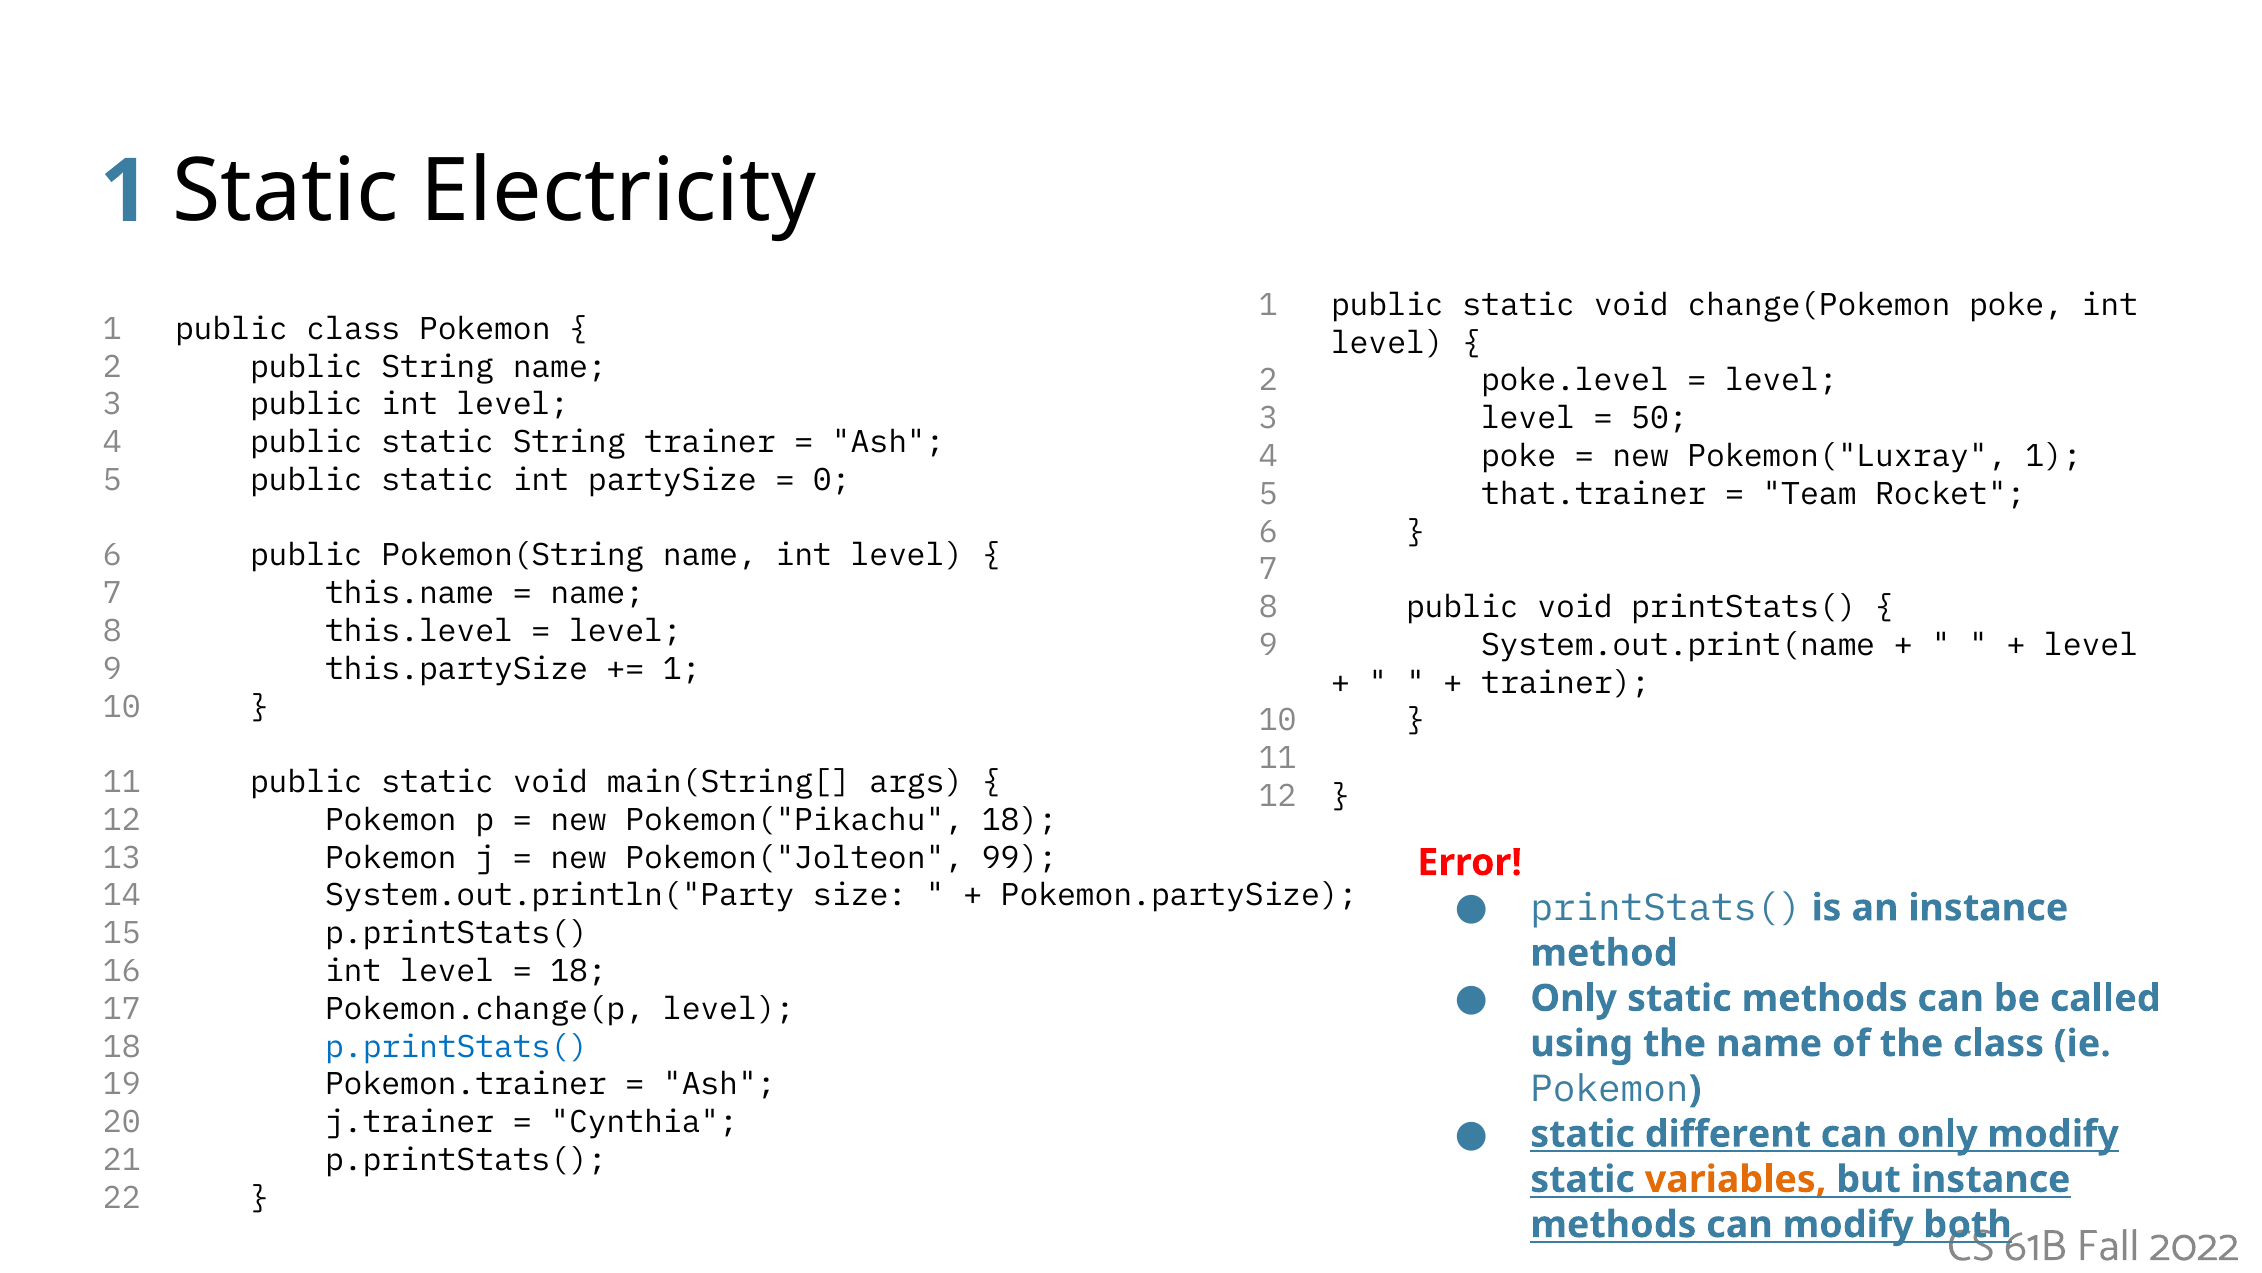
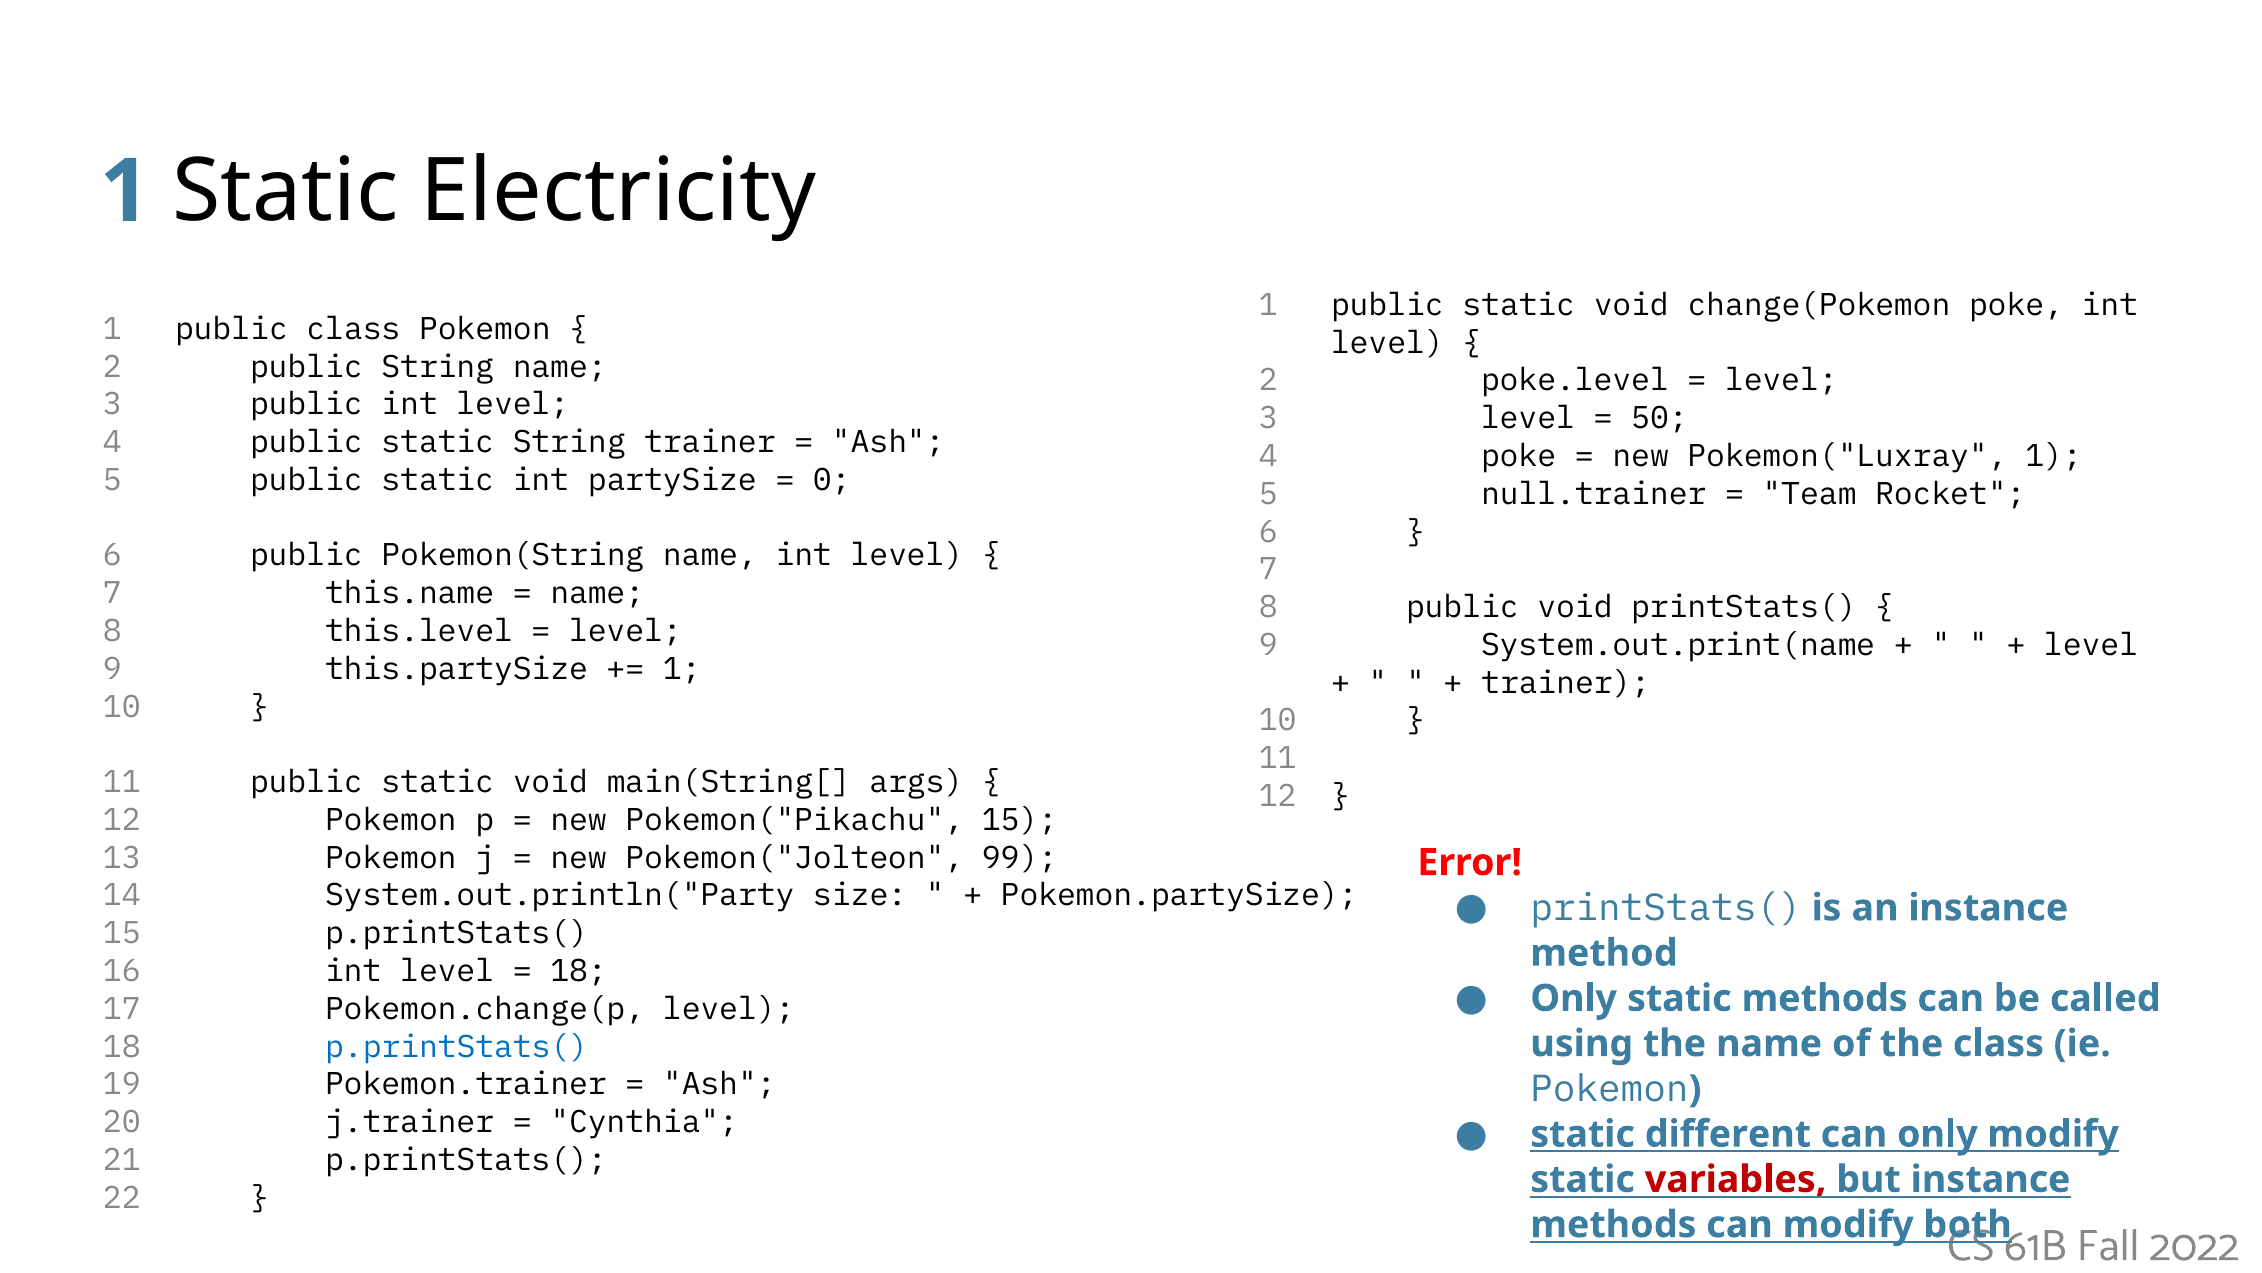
that.trainer: that.trainer -> null.trainer
Pokemon("Pikachu 18: 18 -> 15
variables colour: orange -> red
